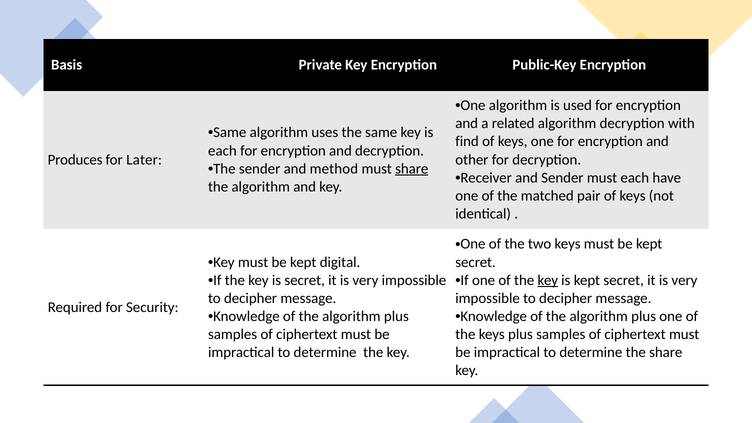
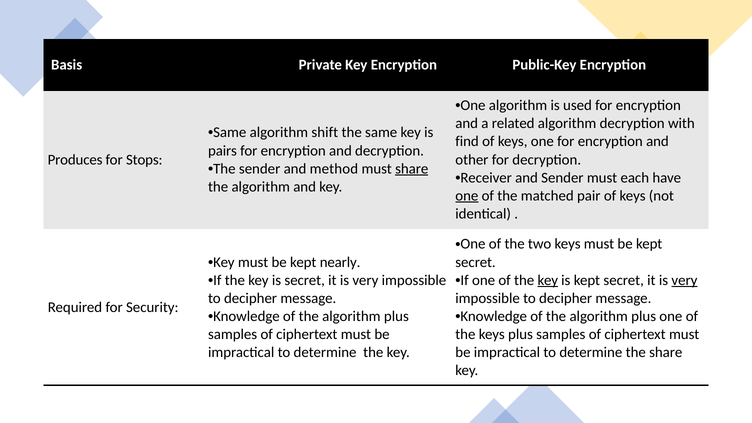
uses: uses -> shift
each at (222, 151): each -> pairs
Later: Later -> Stops
one at (467, 196) underline: none -> present
digital: digital -> nearly
very at (684, 280) underline: none -> present
